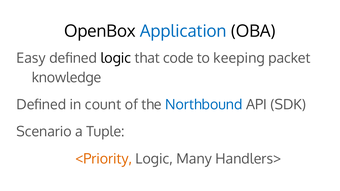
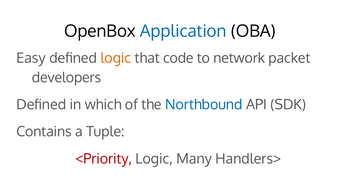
logic at (116, 58) colour: black -> orange
keeping: keeping -> network
knowledge: knowledge -> developers
count: count -> which
Scenario: Scenario -> Contains
<Priority colour: orange -> red
